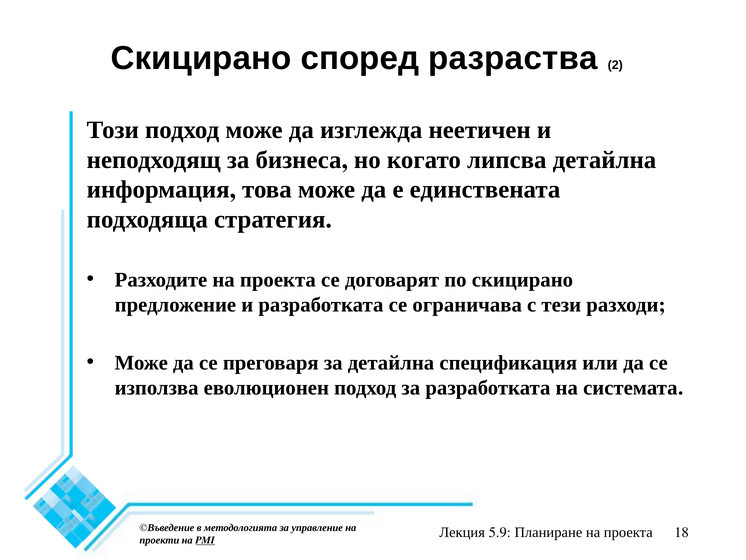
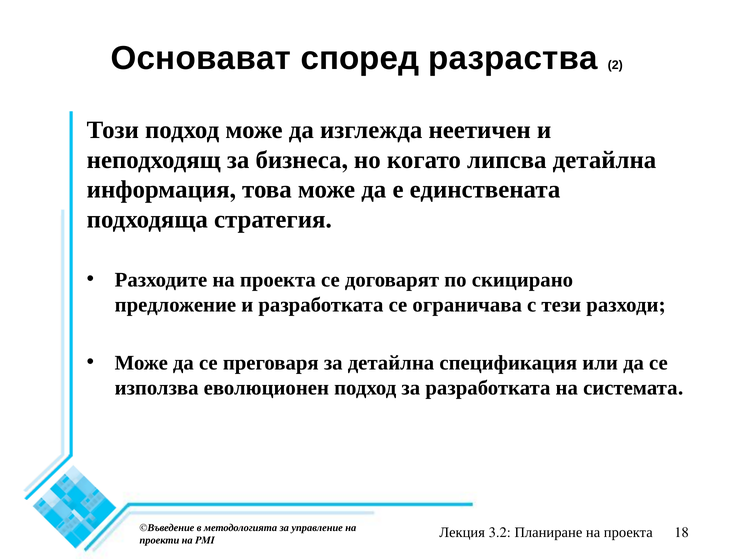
Скицирано at (201, 58): Скицирано -> Основават
5.9: 5.9 -> 3.2
PMI underline: present -> none
